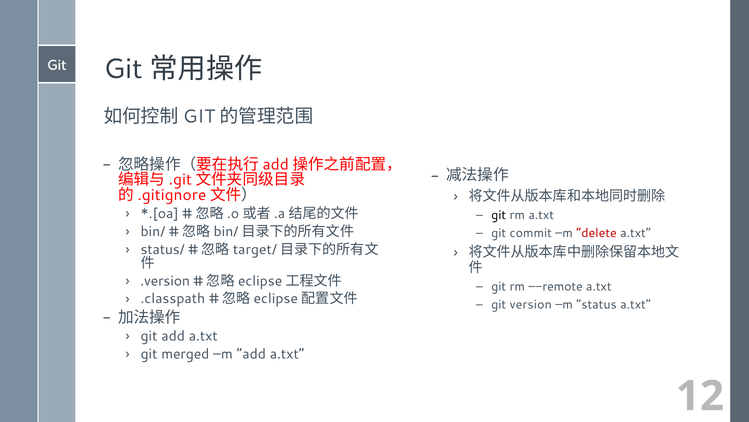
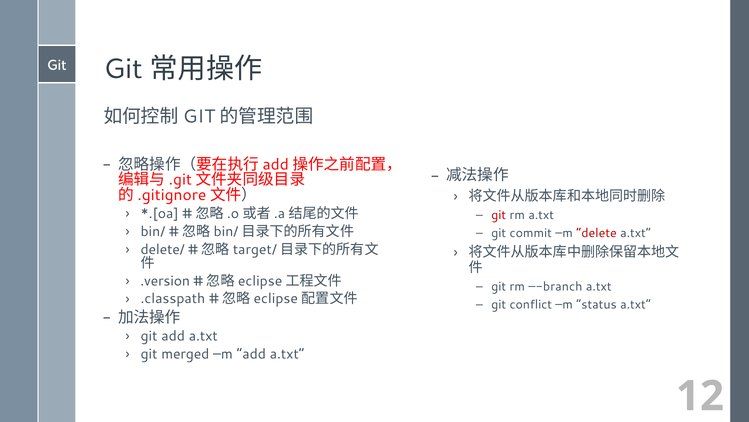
git at (499, 215) colour: black -> red
status/: status/ -> delete/
–-remote: –-remote -> –-branch
version: version -> conflict
